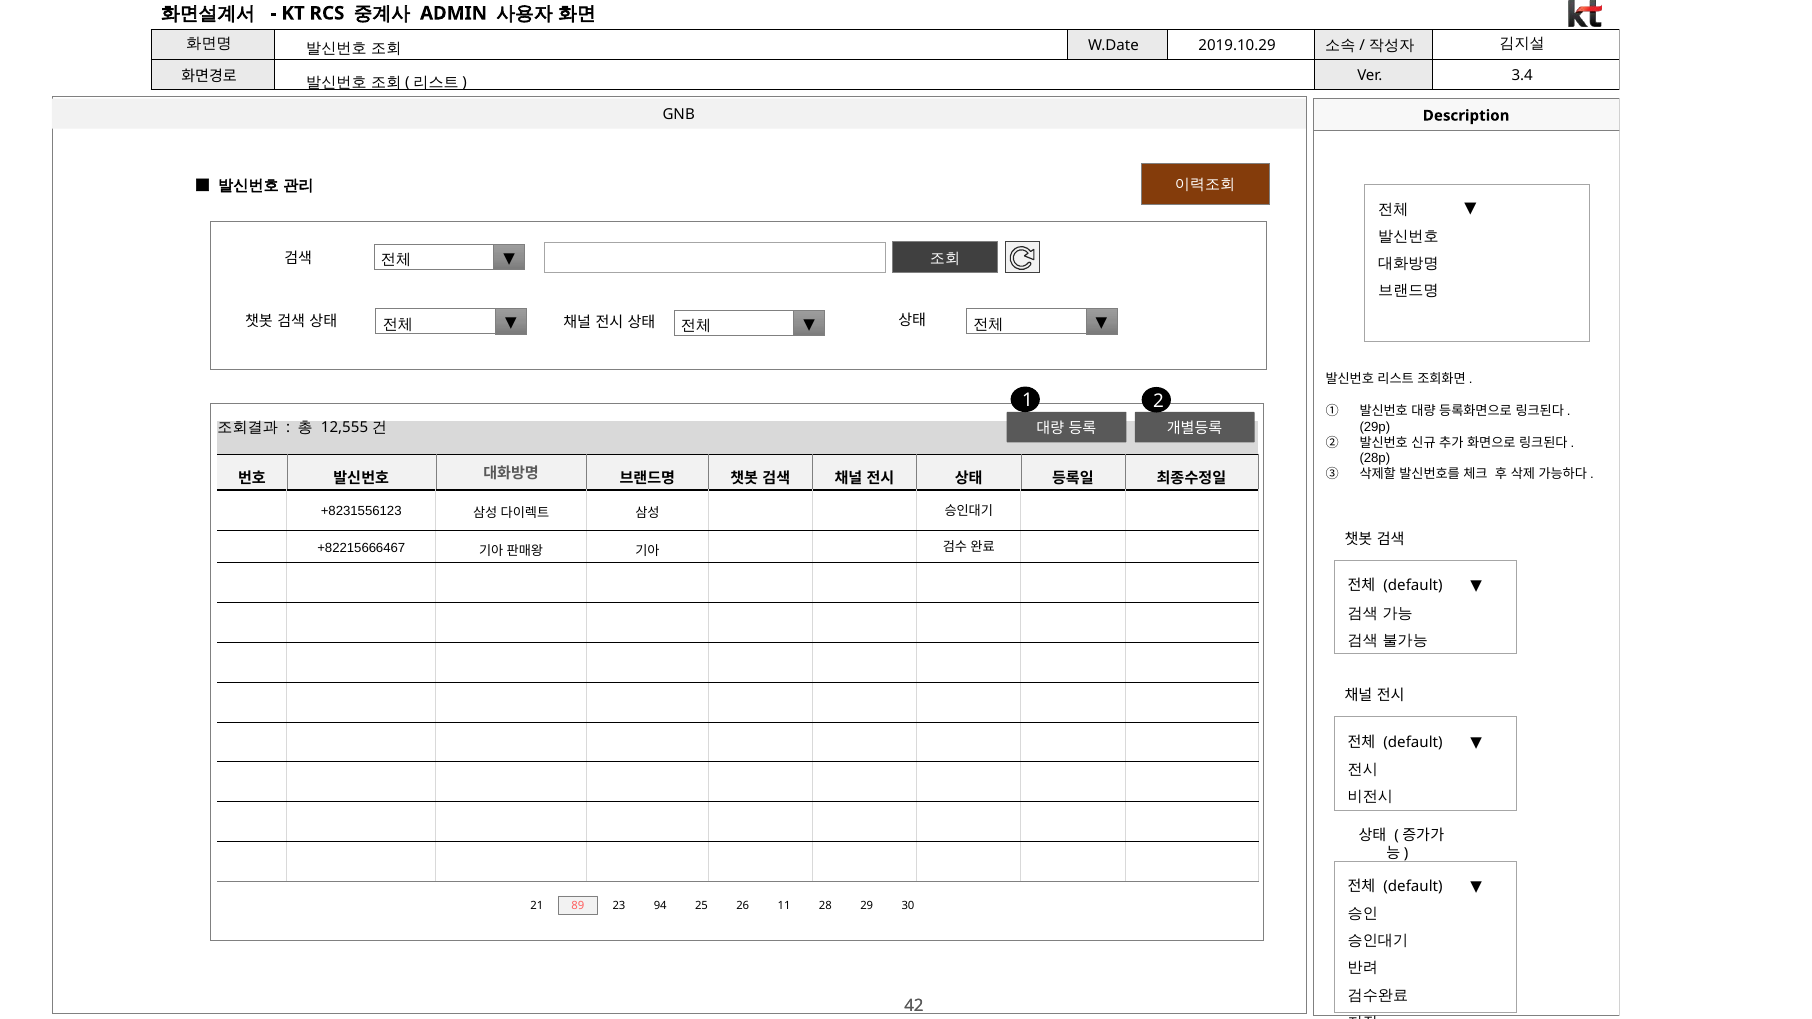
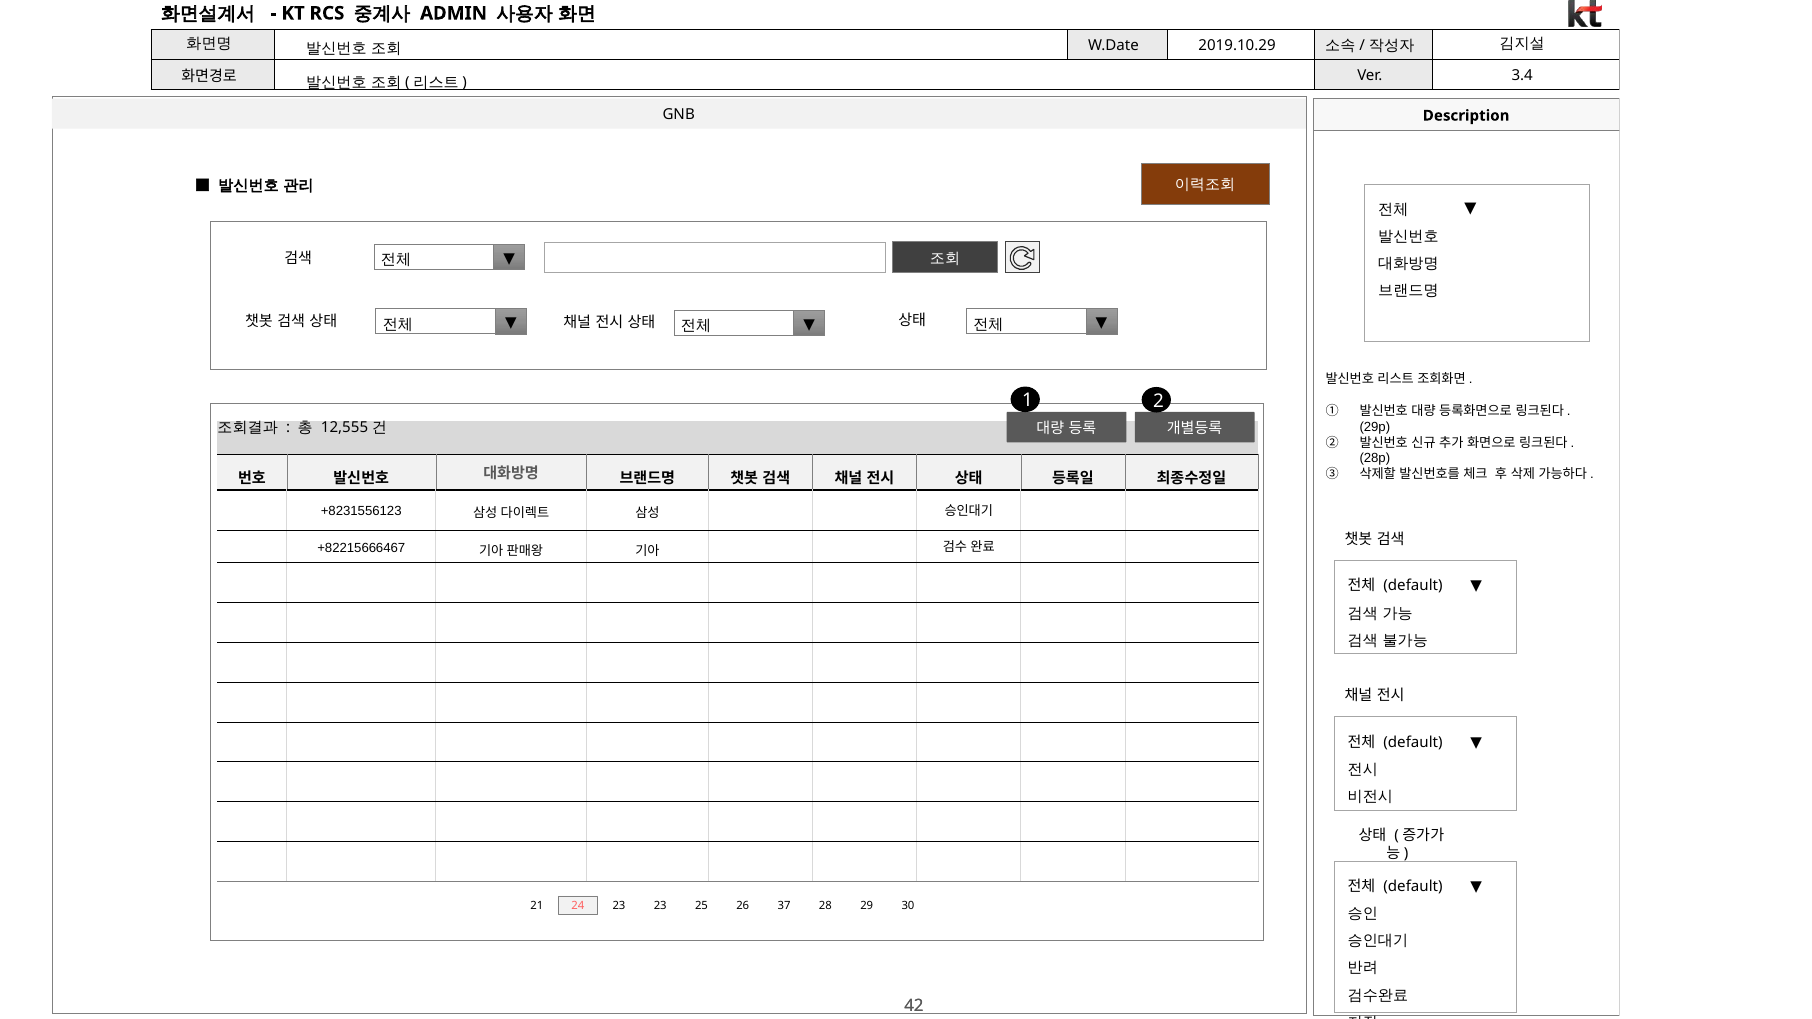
89: 89 -> 24
23 94: 94 -> 23
11: 11 -> 37
